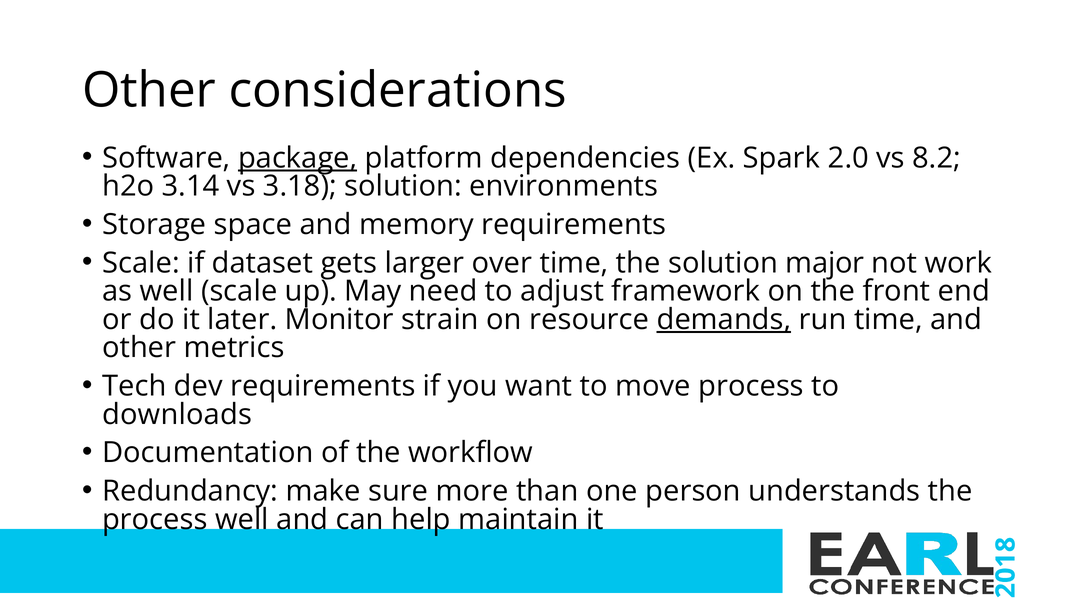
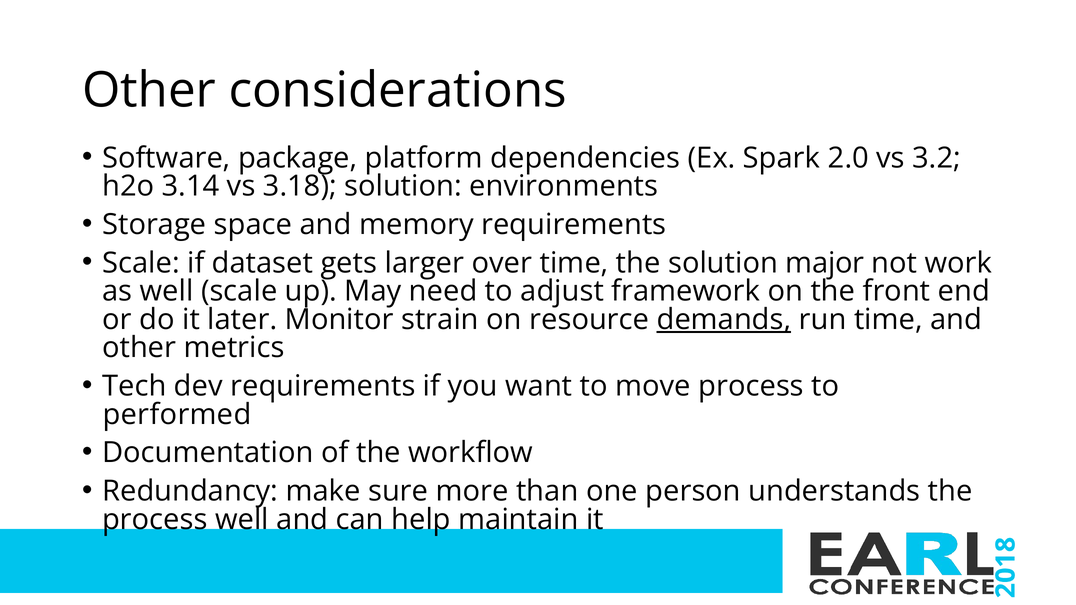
package underline: present -> none
8.2: 8.2 -> 3.2
downloads: downloads -> performed
